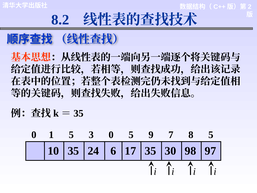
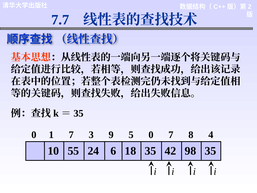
8.2: 8.2 -> 7.7
1 5: 5 -> 7
3 0: 0 -> 9
5 9: 9 -> 0
8 5: 5 -> 4
10 35: 35 -> 55
17: 17 -> 18
30: 30 -> 42
98 97: 97 -> 35
